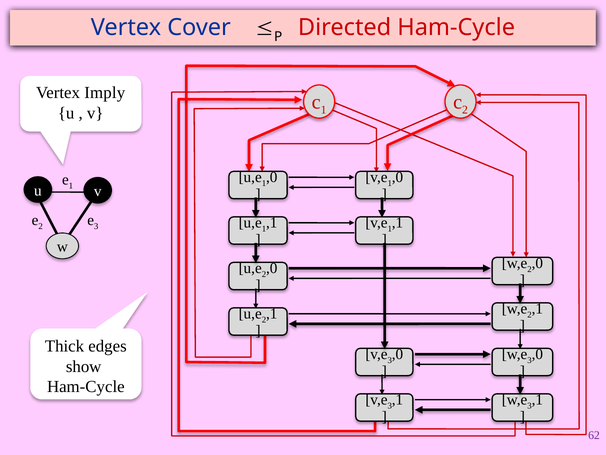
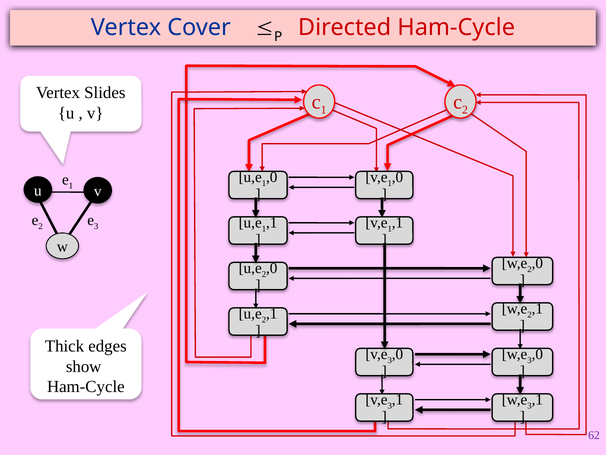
Imply: Imply -> Slides
